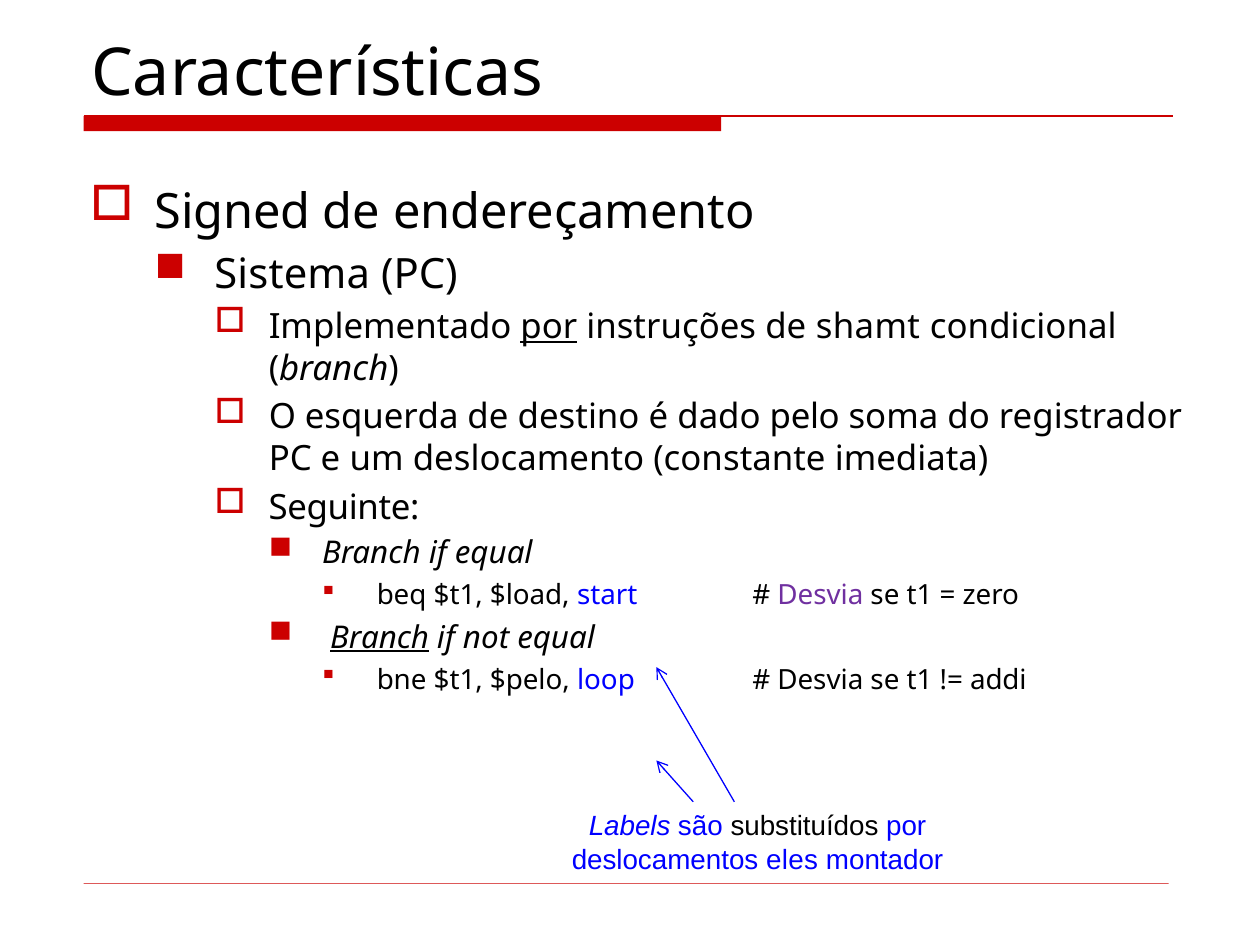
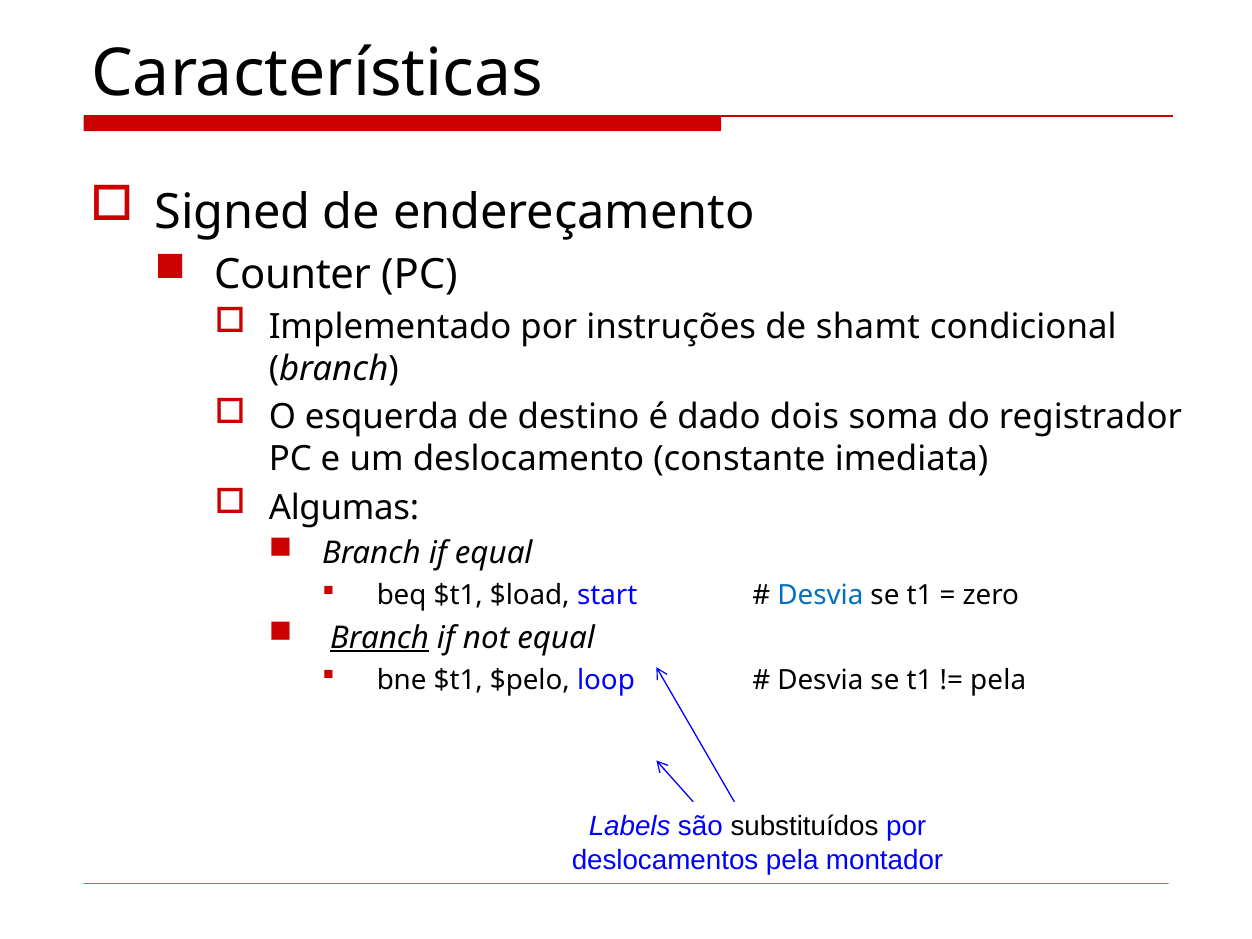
Sistema: Sistema -> Counter
por at (549, 327) underline: present -> none
pelo: pelo -> dois
Seguinte: Seguinte -> Algumas
Desvia at (820, 596) colour: purple -> blue
addi at (998, 680): addi -> pela
deslocamentos eles: eles -> pela
